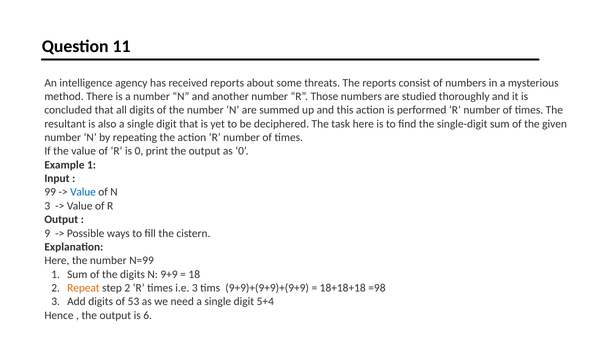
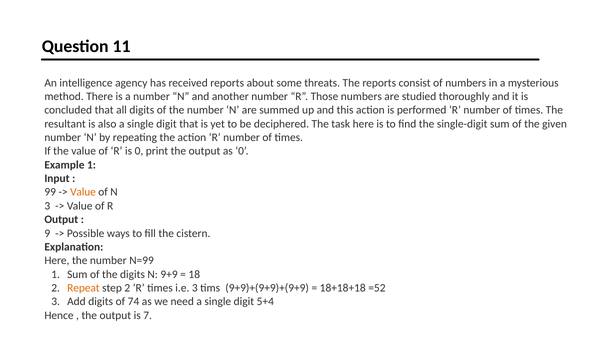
Value at (83, 192) colour: blue -> orange
=98: =98 -> =52
53: 53 -> 74
6: 6 -> 7
